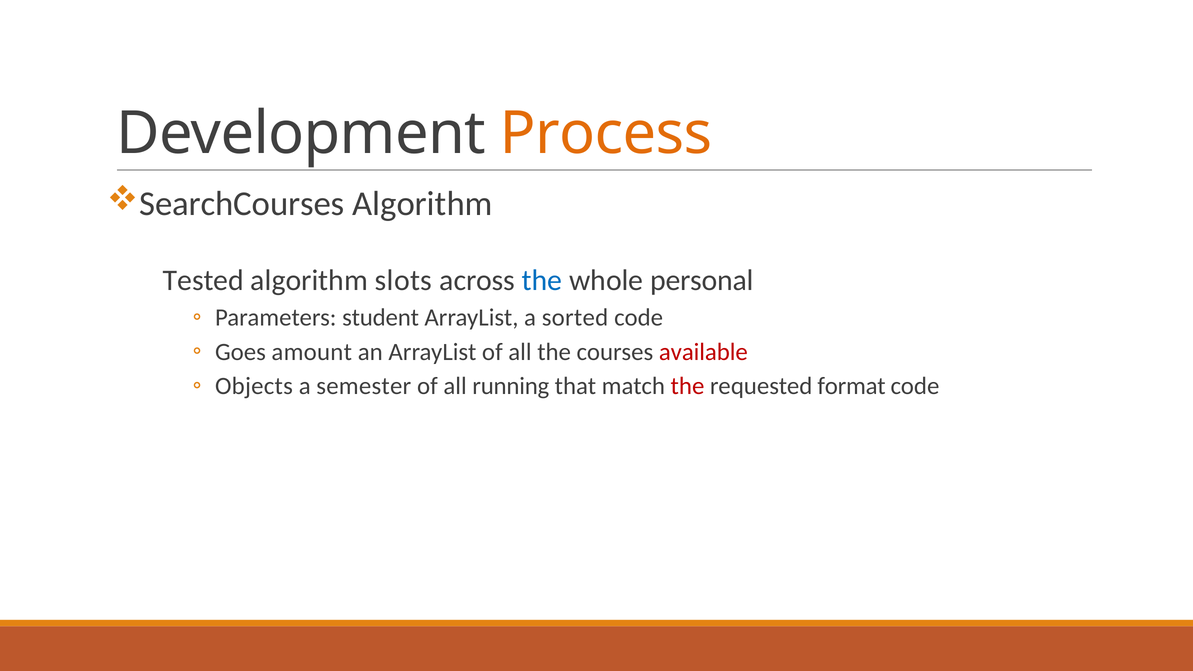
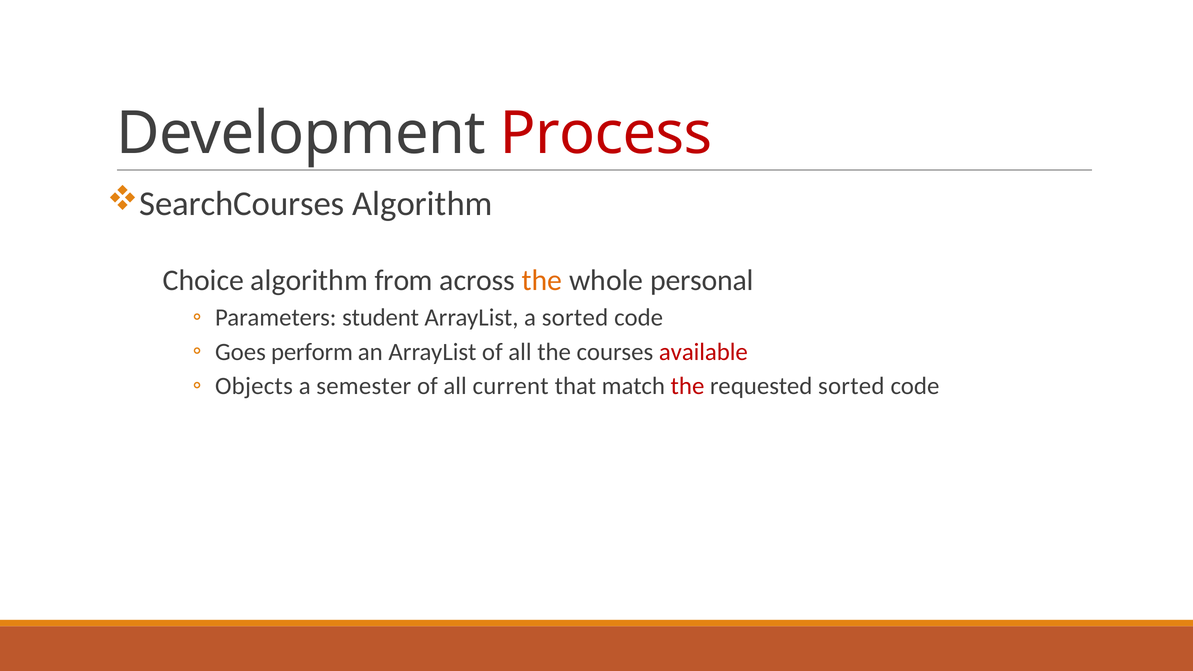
Process colour: orange -> red
Tested: Tested -> Choice
slots: slots -> from
the at (542, 280) colour: blue -> orange
amount: amount -> perform
running: running -> current
requested format: format -> sorted
